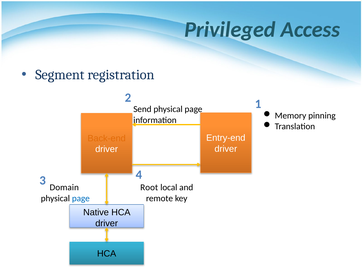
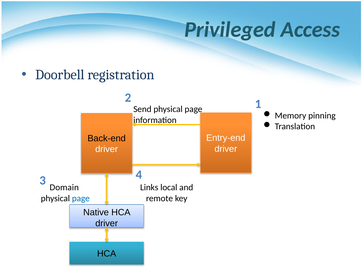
Segment: Segment -> Doorbell
Back-end colour: orange -> black
Root: Root -> Links
